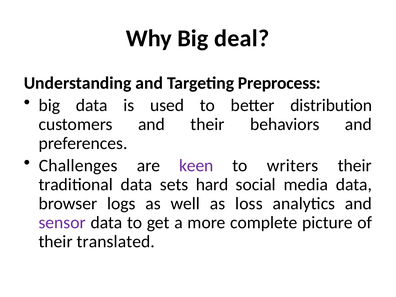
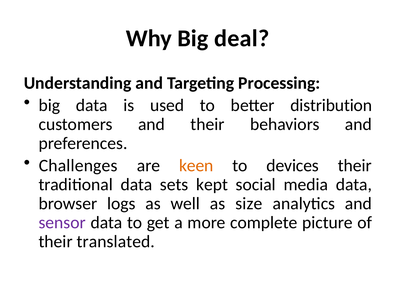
Preprocess: Preprocess -> Processing
keen colour: purple -> orange
writers: writers -> devices
hard: hard -> kept
loss: loss -> size
